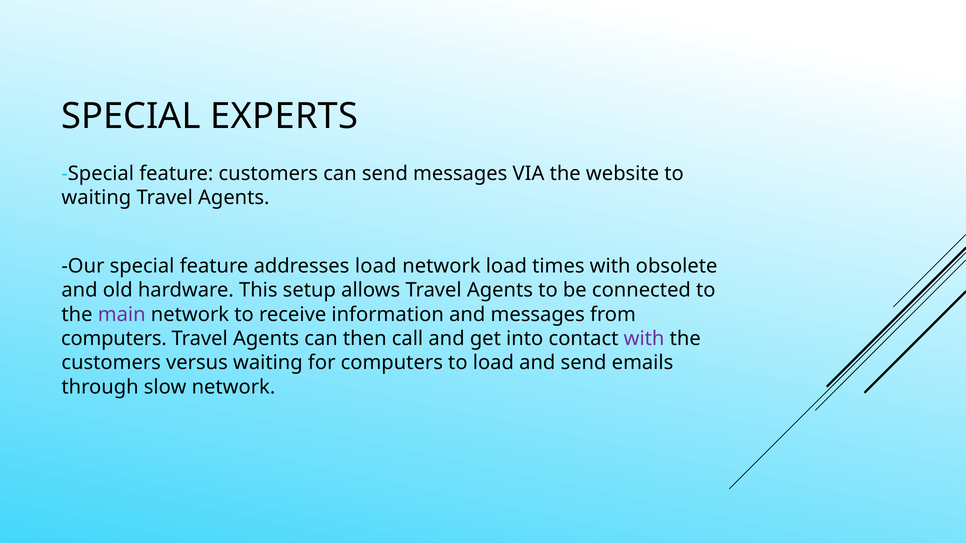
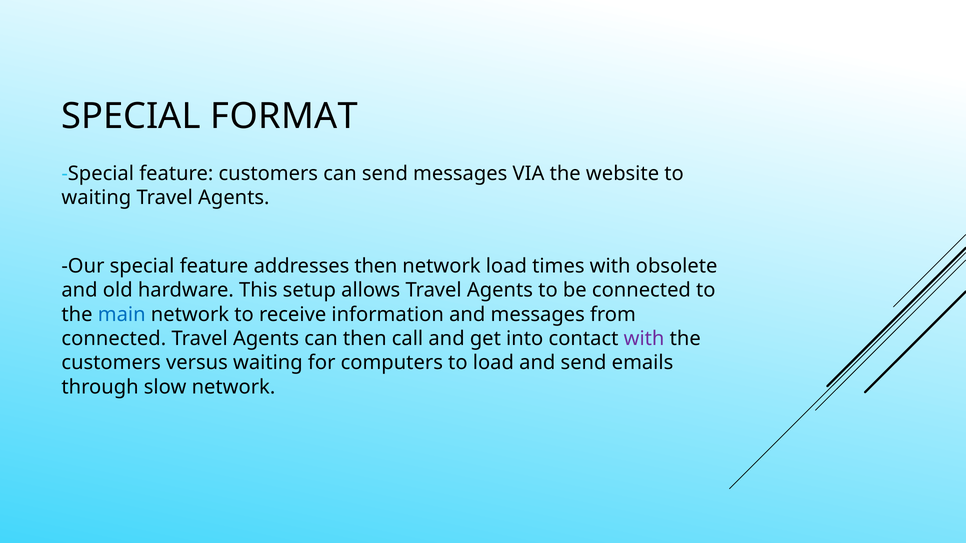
EXPERTS: EXPERTS -> FORMAT
addresses load: load -> then
main colour: purple -> blue
computers at (114, 339): computers -> connected
